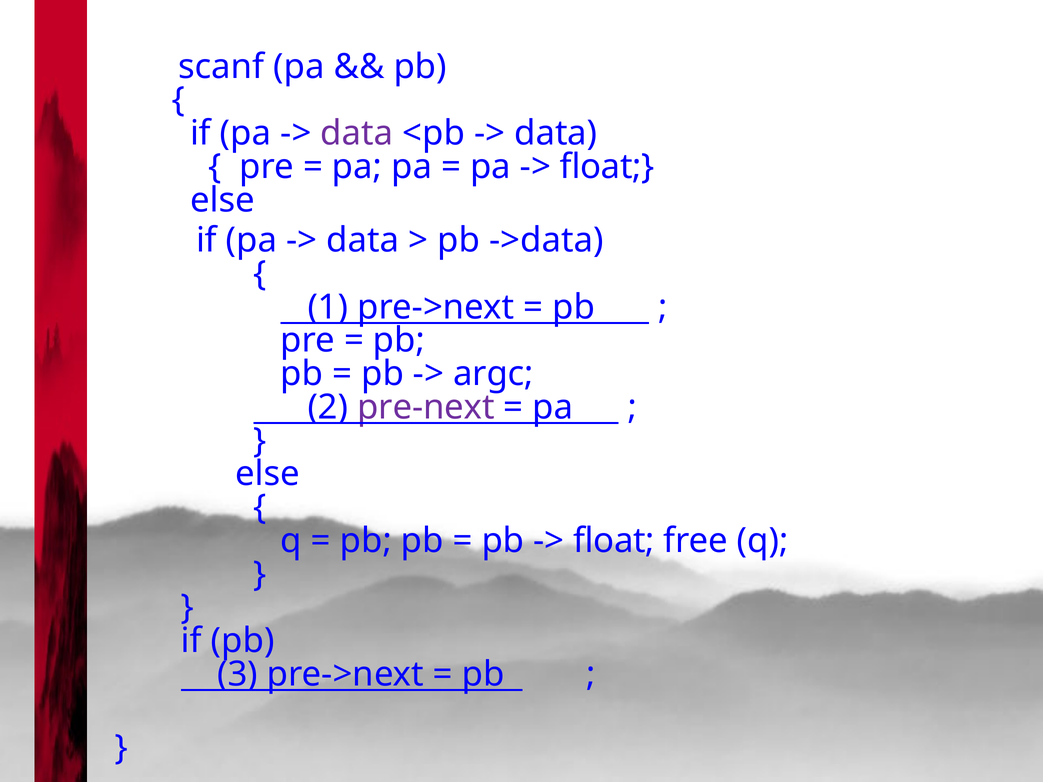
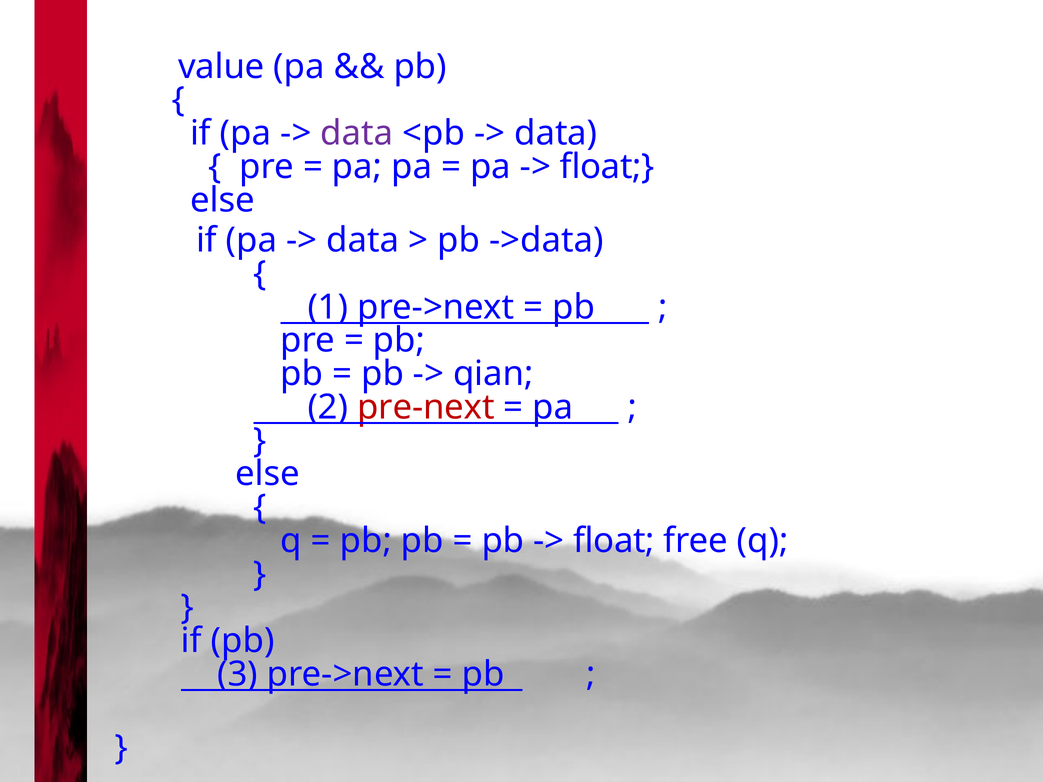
scanf: scanf -> value
argc: argc -> qian
pre-next colour: purple -> red
